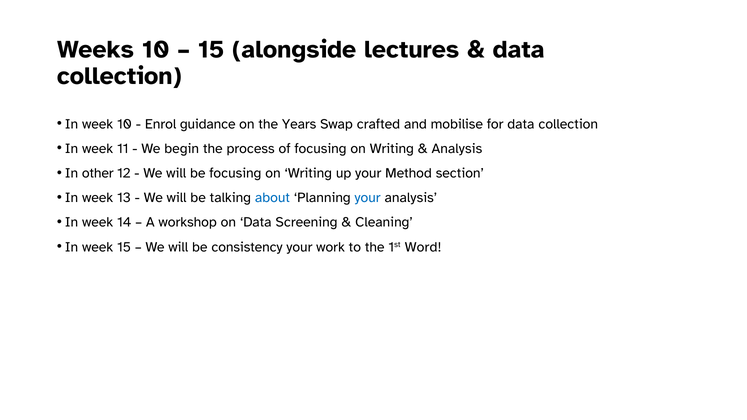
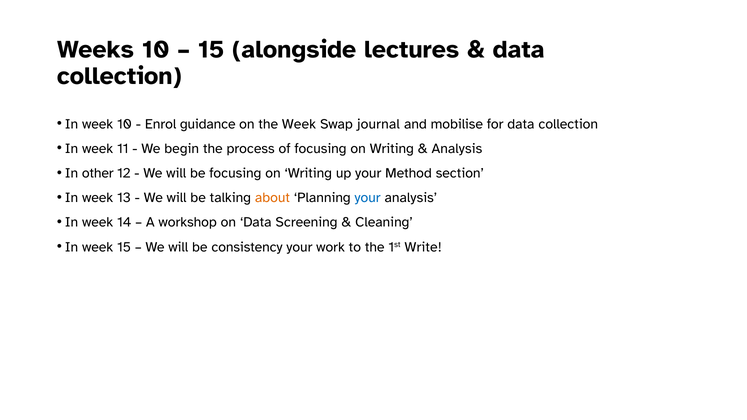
the Years: Years -> Week
crafted: crafted -> journal
about colour: blue -> orange
Word: Word -> Write
